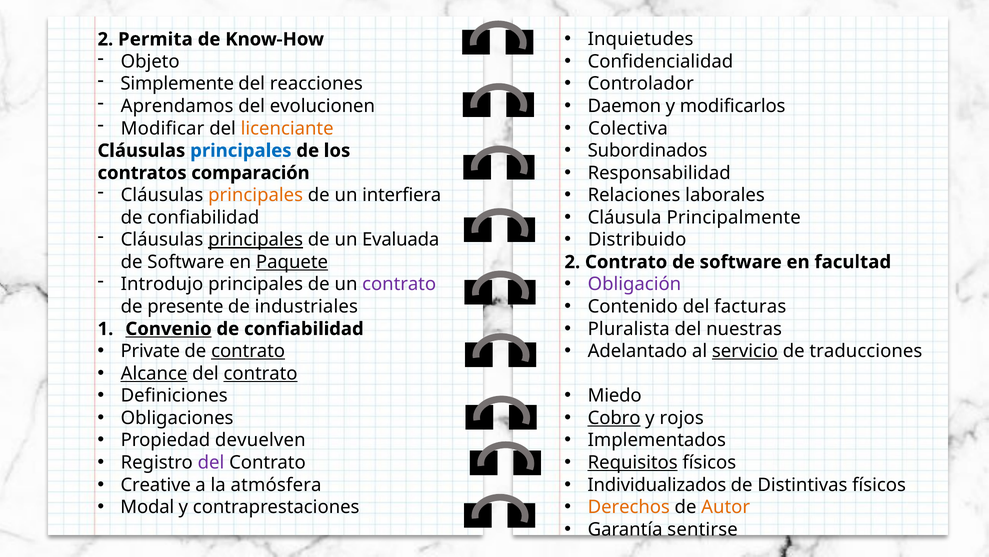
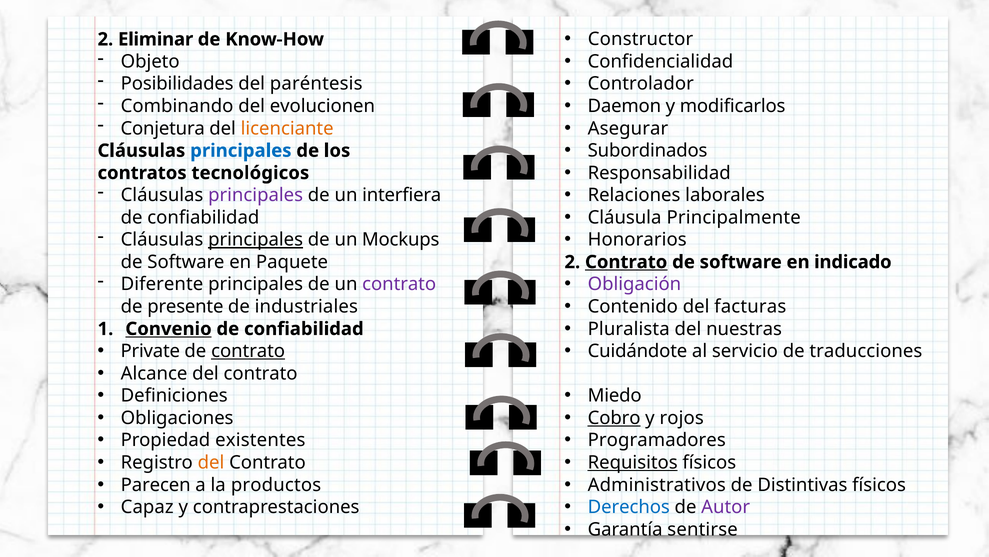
Inquietudes: Inquietudes -> Constructor
Permita: Permita -> Eliminar
Simplemente: Simplemente -> Posibilidades
reacciones: reacciones -> paréntesis
Aprendamos: Aprendamos -> Combinando
Modificar: Modificar -> Conjetura
Colectiva: Colectiva -> Asegurar
comparación: comparación -> tecnológicos
principales at (256, 195) colour: orange -> purple
Evaluada: Evaluada -> Mockups
Distribuido: Distribuido -> Honorarios
Paquete underline: present -> none
Contrato at (626, 262) underline: none -> present
facultad: facultad -> indicado
Introdujo: Introdujo -> Diferente
Adelantado: Adelantado -> Cuidándote
servicio underline: present -> none
Alcance underline: present -> none
contrato at (261, 373) underline: present -> none
devuelven: devuelven -> existentes
Implementados: Implementados -> Programadores
del at (211, 462) colour: purple -> orange
Creative: Creative -> Parecen
atmósfera: atmósfera -> productos
Individualizados: Individualizados -> Administrativos
Modal: Modal -> Capaz
Derechos colour: orange -> blue
Autor colour: orange -> purple
